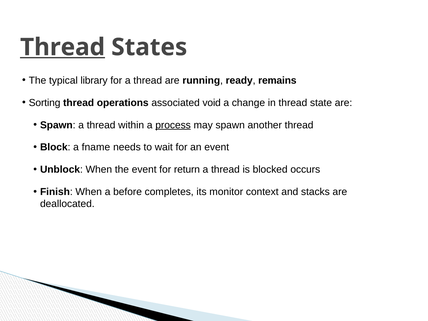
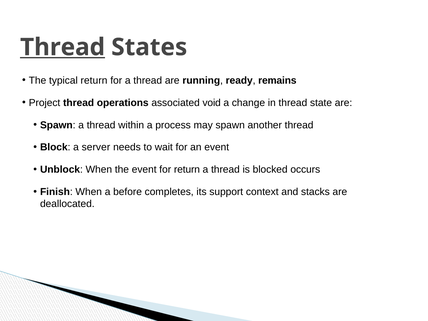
typical library: library -> return
Sorting: Sorting -> Project
process underline: present -> none
fname: fname -> server
monitor: monitor -> support
